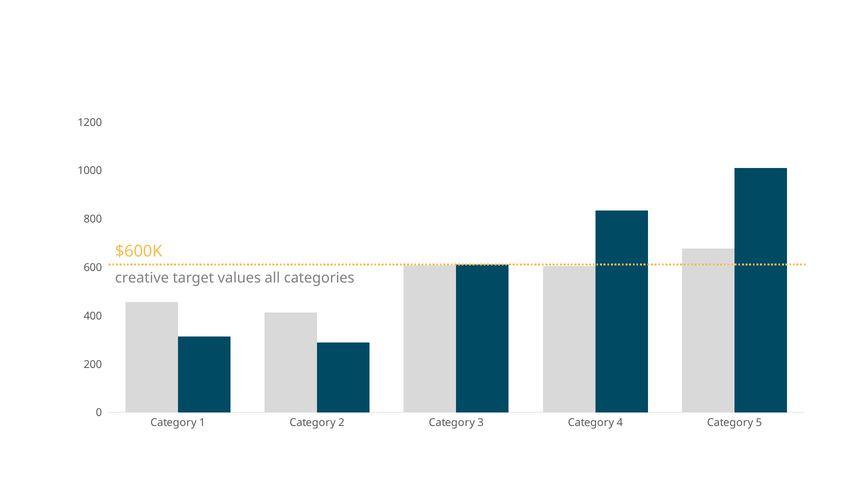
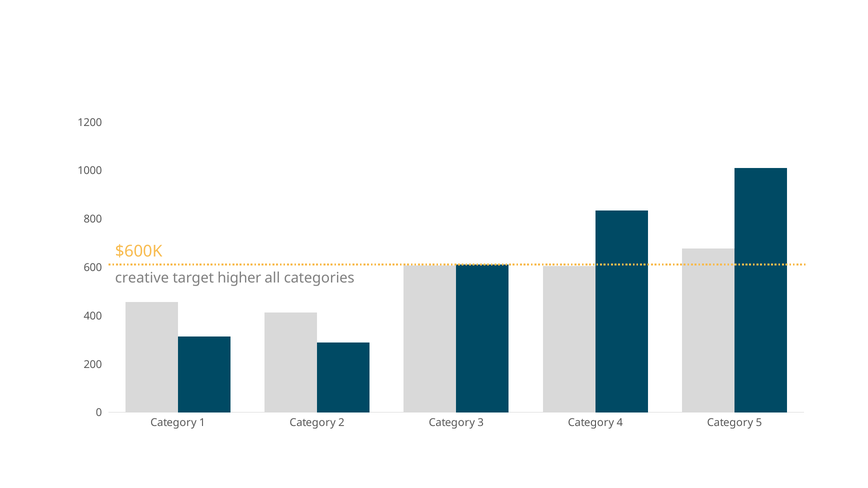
values: values -> higher
